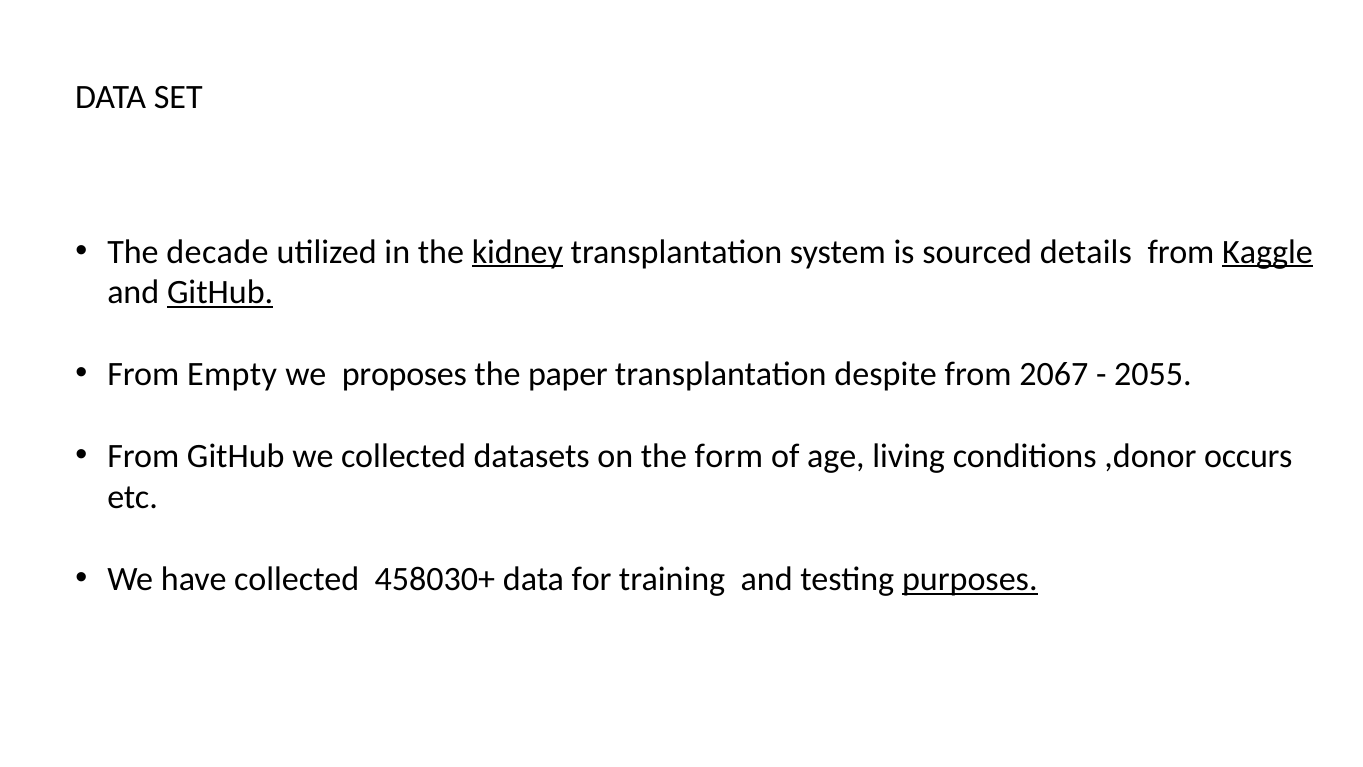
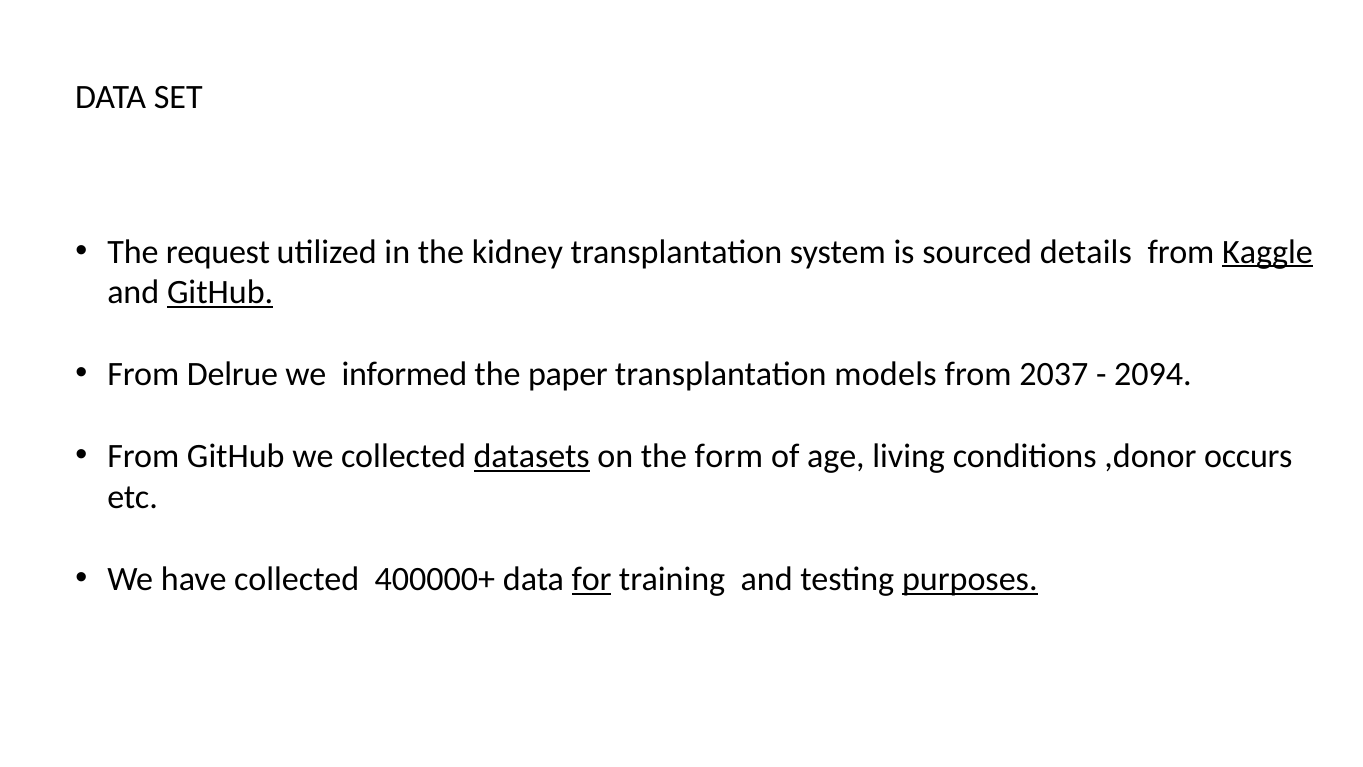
decade: decade -> request
kidney underline: present -> none
Empty: Empty -> Delrue
proposes: proposes -> informed
despite: despite -> models
2067: 2067 -> 2037
2055: 2055 -> 2094
datasets underline: none -> present
458030+: 458030+ -> 400000+
for underline: none -> present
